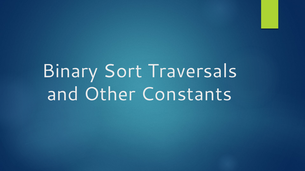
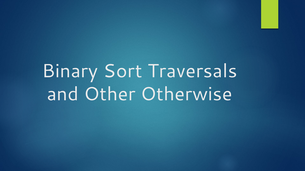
Constants: Constants -> Otherwise
